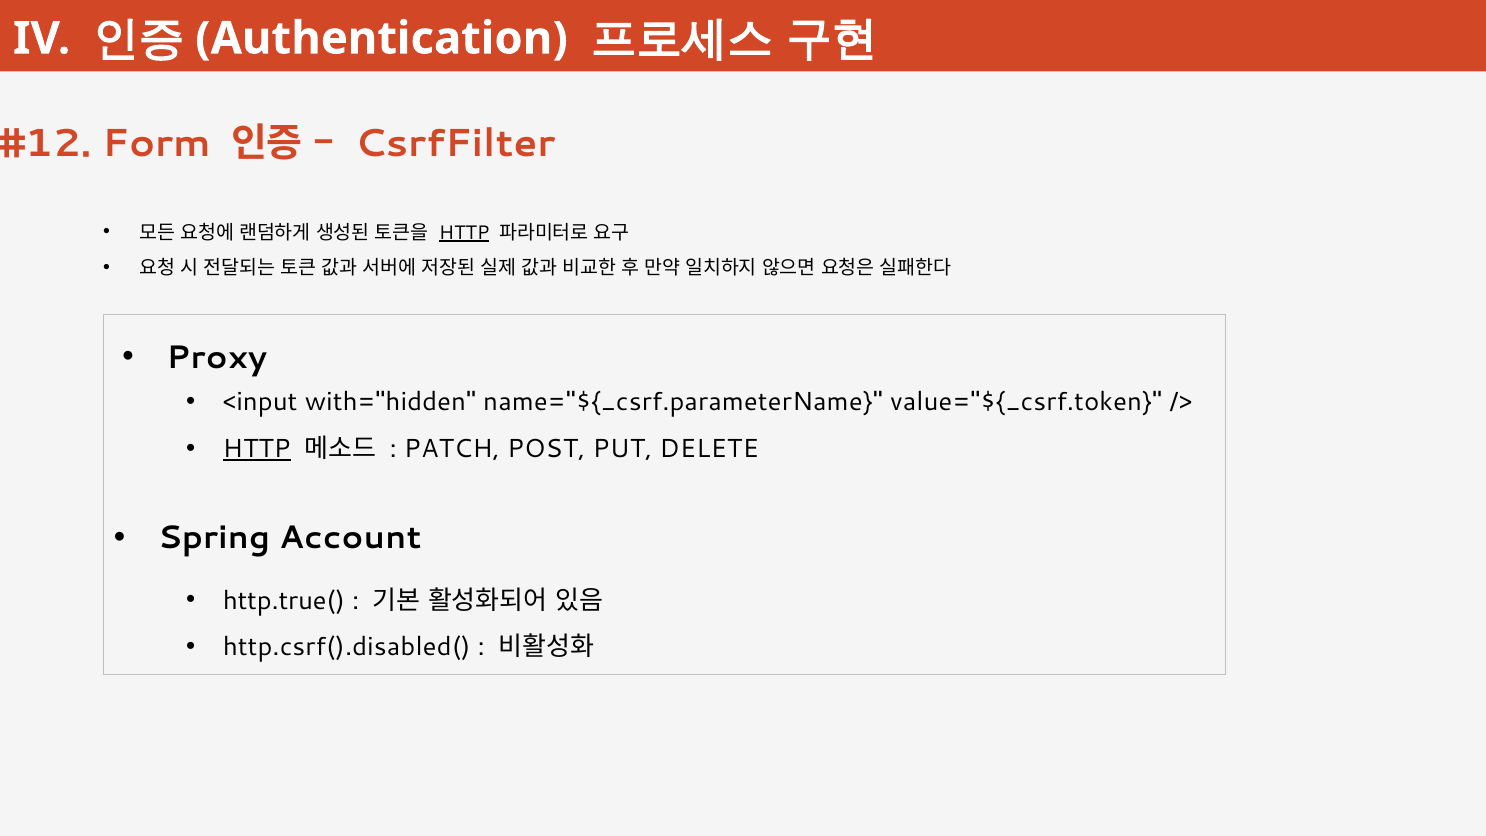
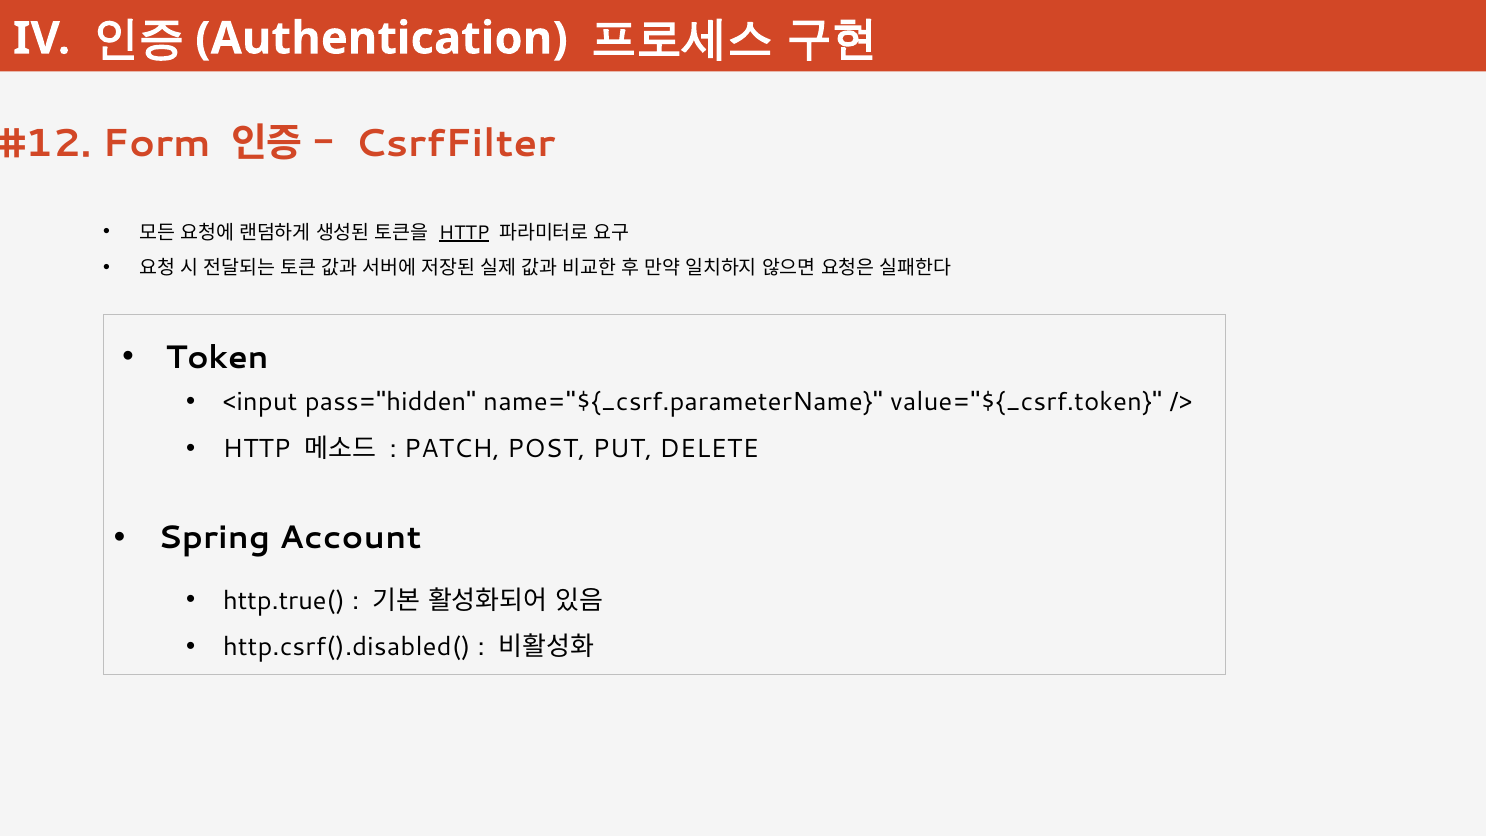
Proxy: Proxy -> Token
with="hidden: with="hidden -> pass="hidden
HTTP at (257, 449) underline: present -> none
